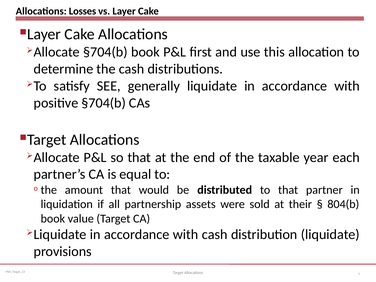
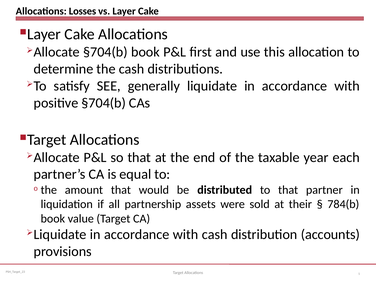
804(b: 804(b -> 784(b
distribution liquidate: liquidate -> accounts
